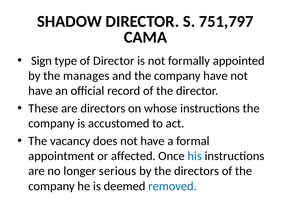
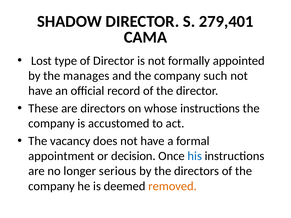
751,797: 751,797 -> 279,401
Sign: Sign -> Lost
company have: have -> such
affected: affected -> decision
removed colour: blue -> orange
